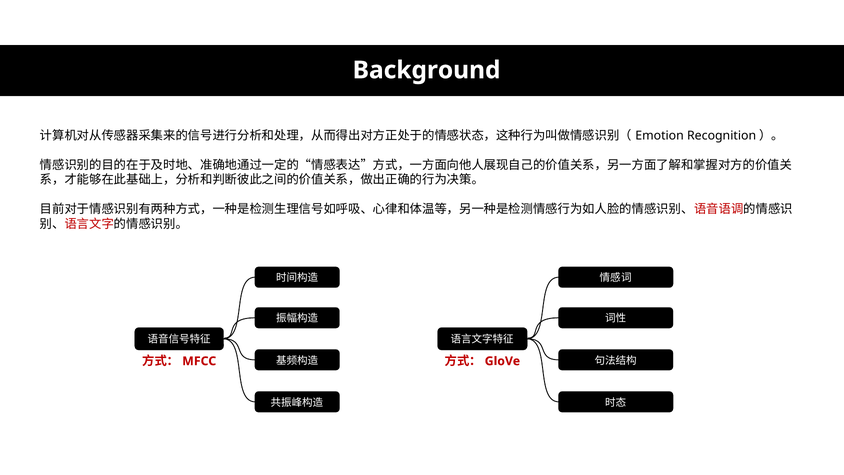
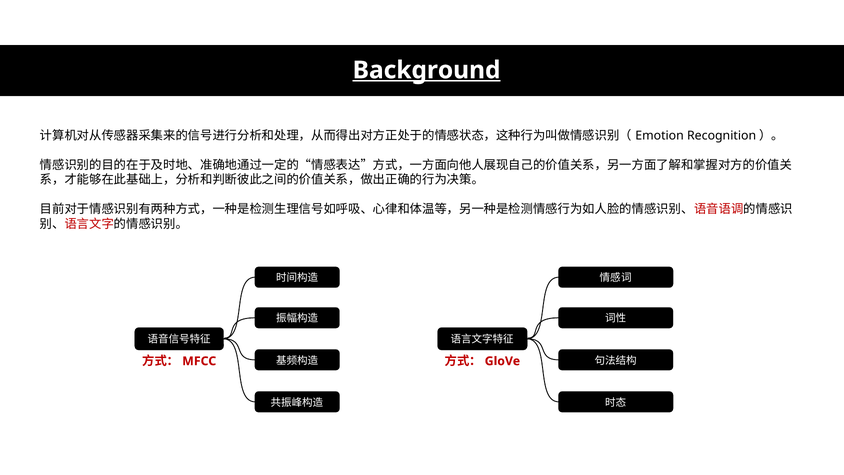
Background underline: none -> present
